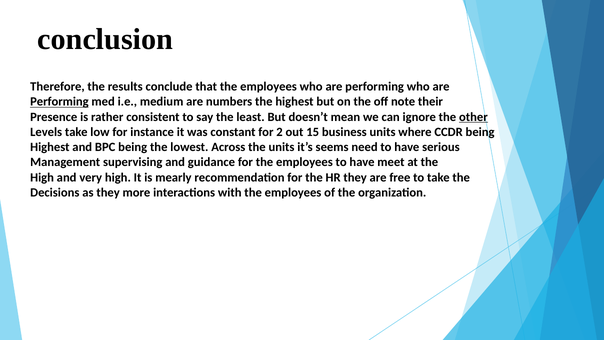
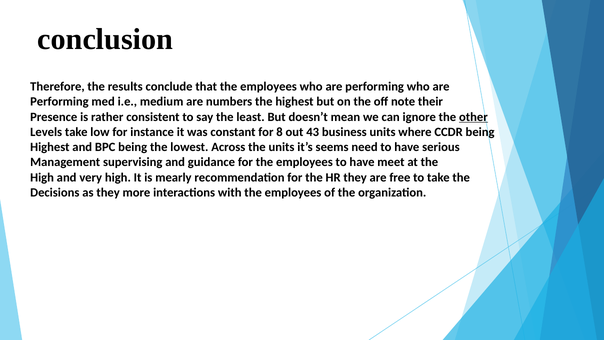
Performing at (59, 102) underline: present -> none
2: 2 -> 8
15: 15 -> 43
